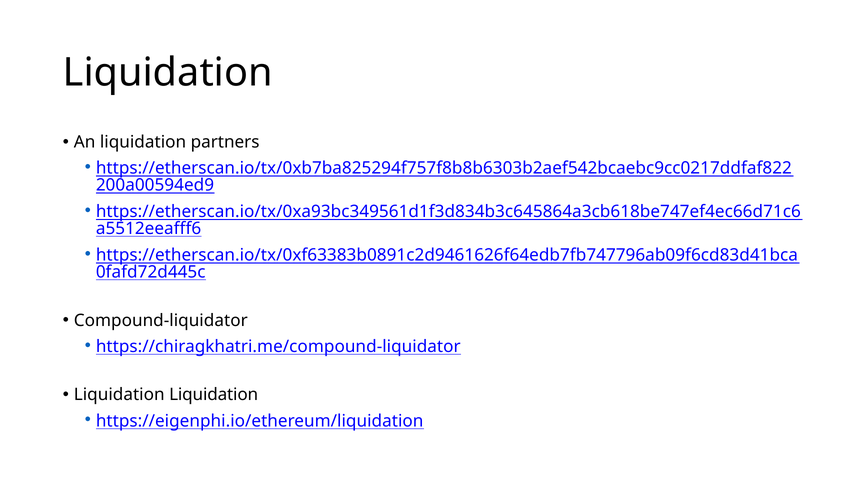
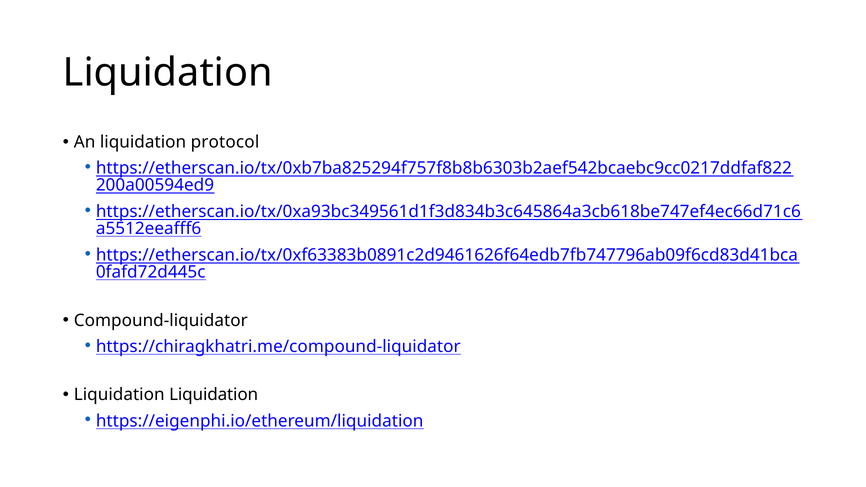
partners: partners -> protocol
